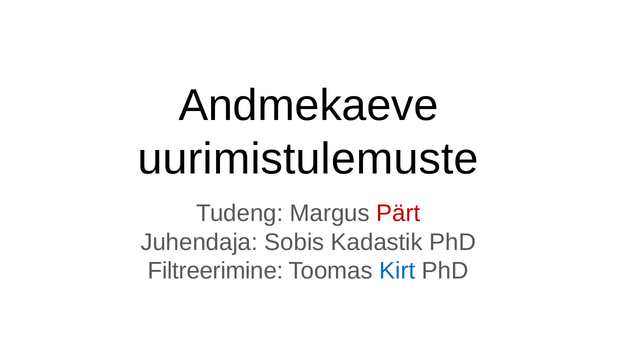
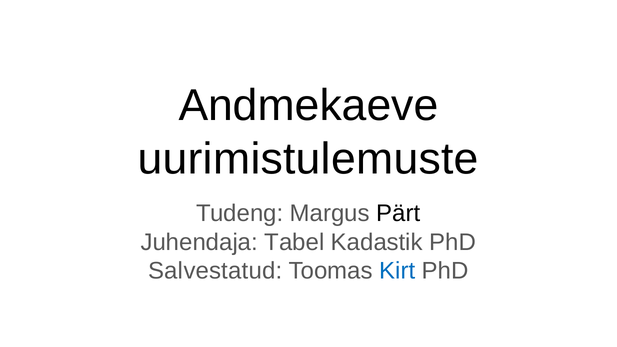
Pärt colour: red -> black
Sobis: Sobis -> Tabel
Filtreerimine: Filtreerimine -> Salvestatud
